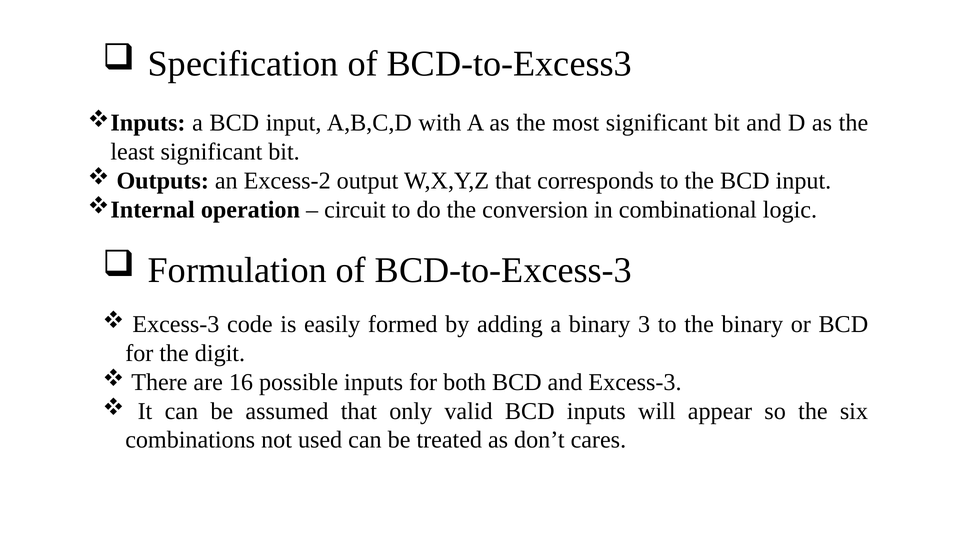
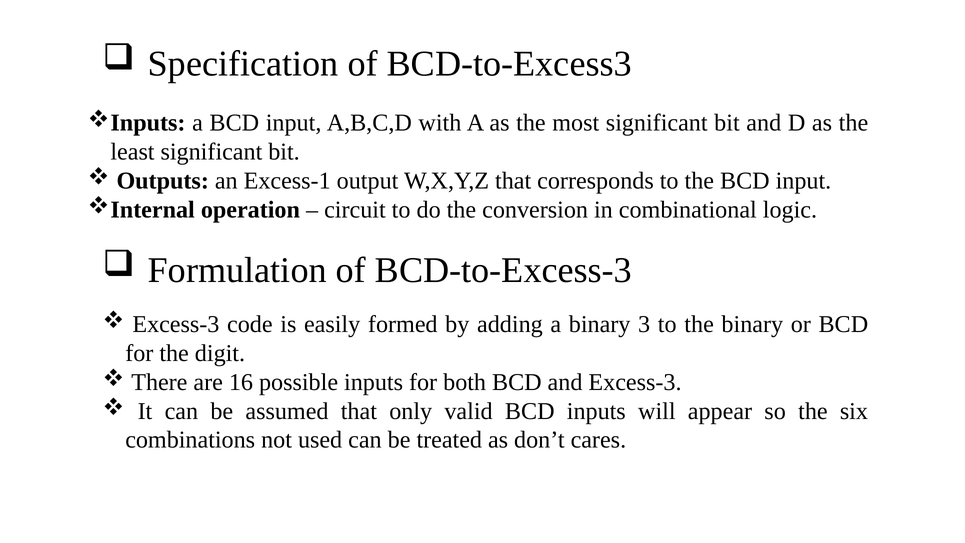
Excess-2: Excess-2 -> Excess-1
